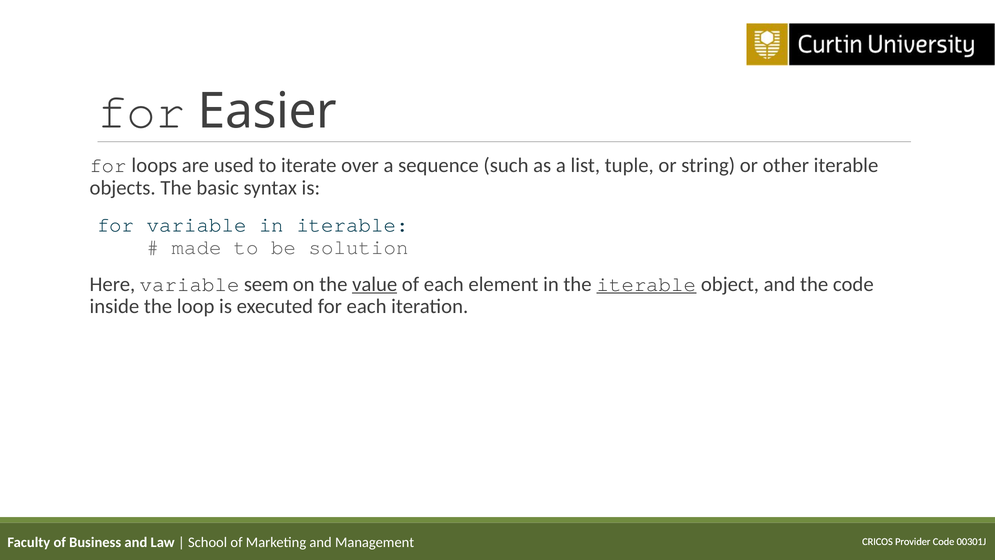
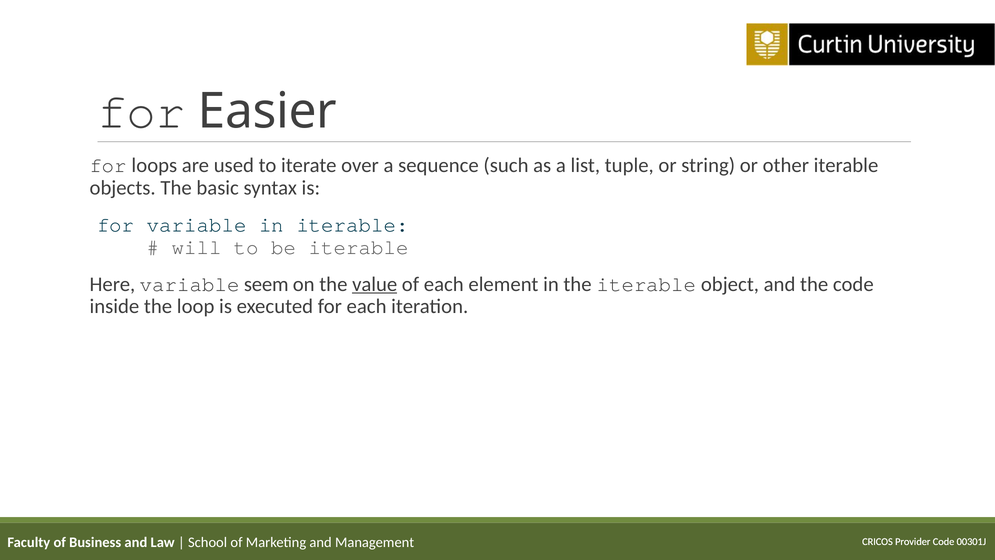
made: made -> will
be solution: solution -> iterable
iterable at (646, 284) underline: present -> none
